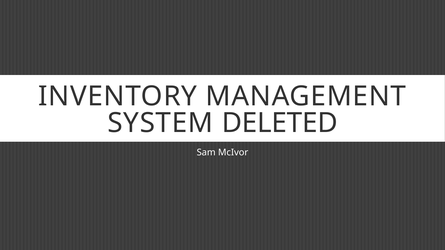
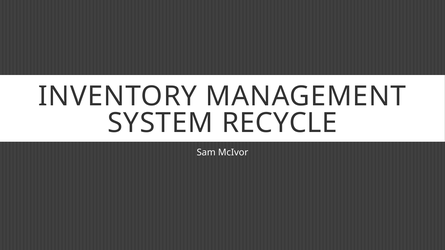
DELETED: DELETED -> RECYCLE
